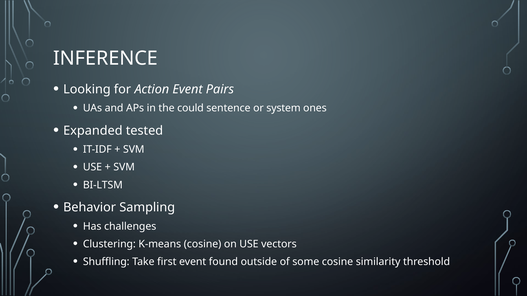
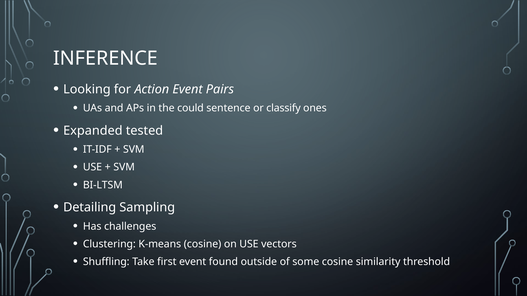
system: system -> classify
Behavior: Behavior -> Detailing
